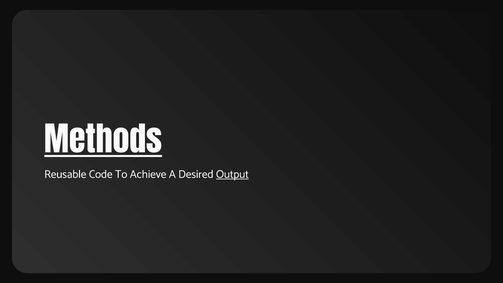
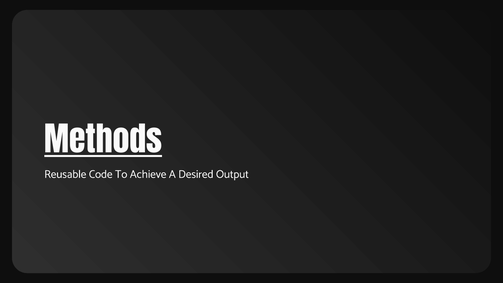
Output underline: present -> none
